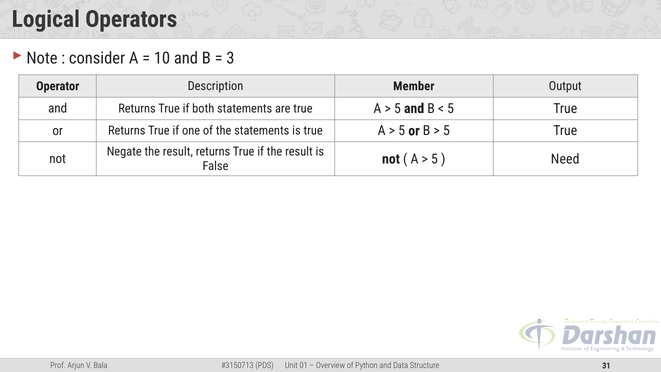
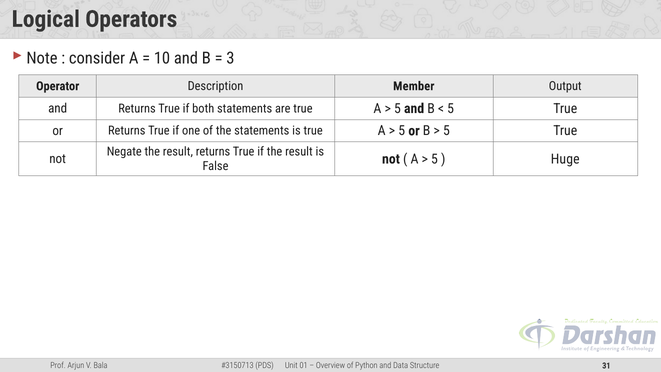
Need: Need -> Huge
